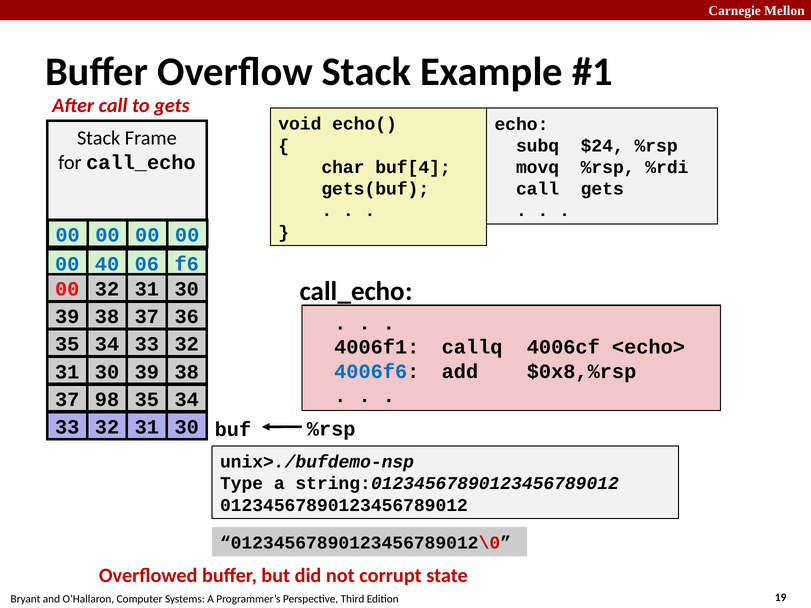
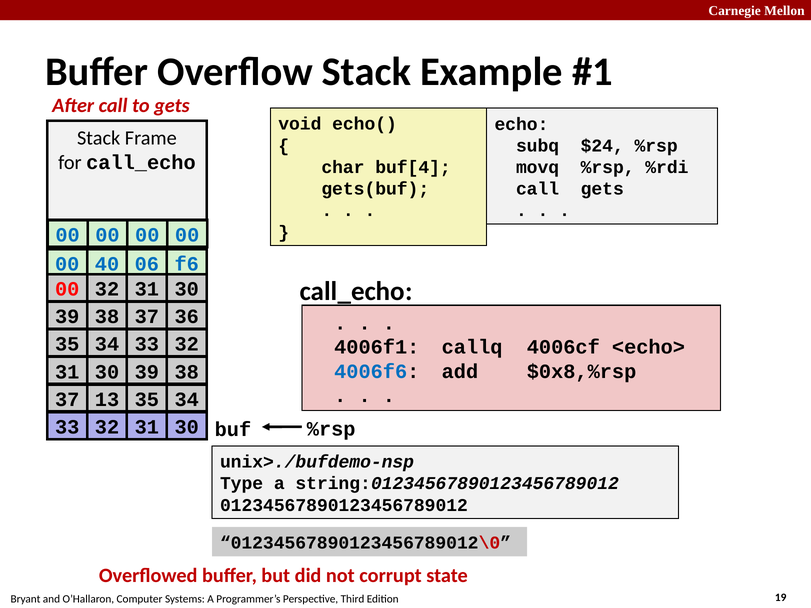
98: 98 -> 13
